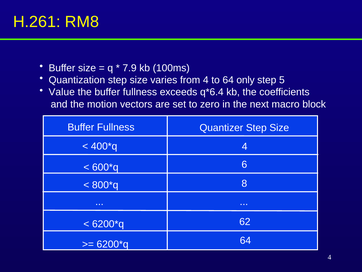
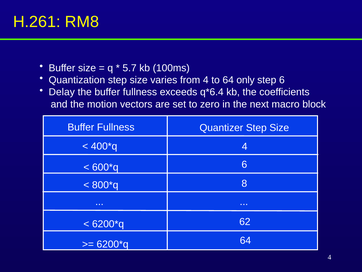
7.9: 7.9 -> 5.7
step 5: 5 -> 6
Value: Value -> Delay
